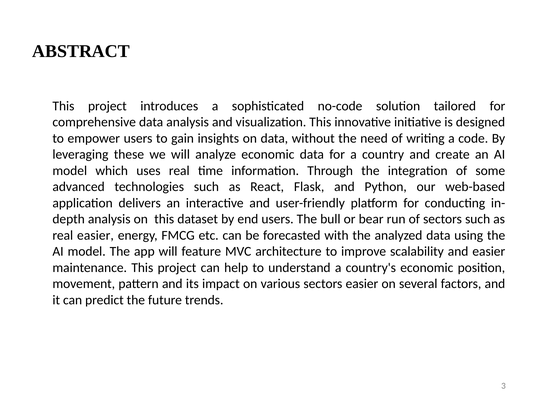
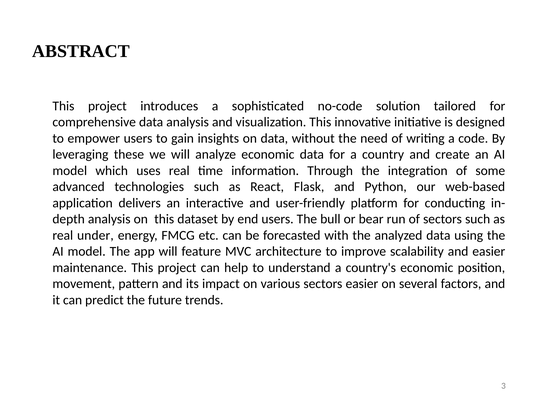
real easier: easier -> under
